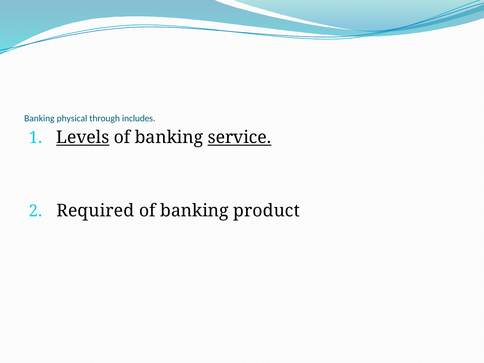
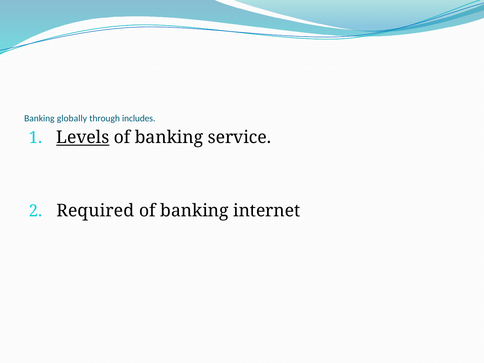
physical: physical -> globally
service underline: present -> none
product: product -> internet
